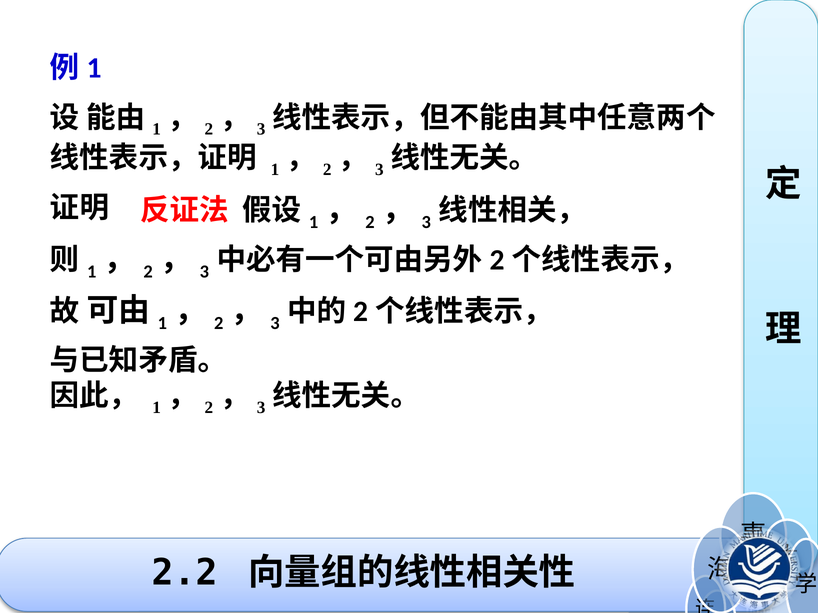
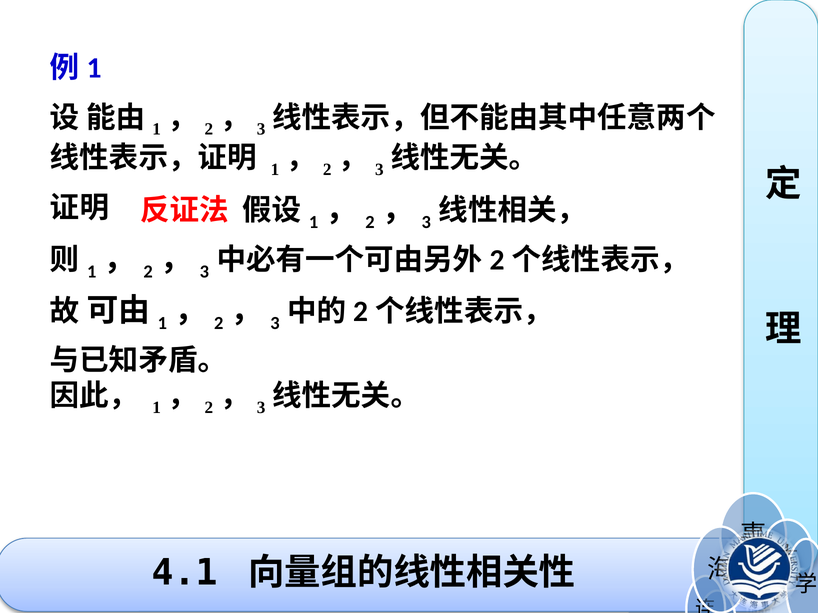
2.2: 2.2 -> 4.1
